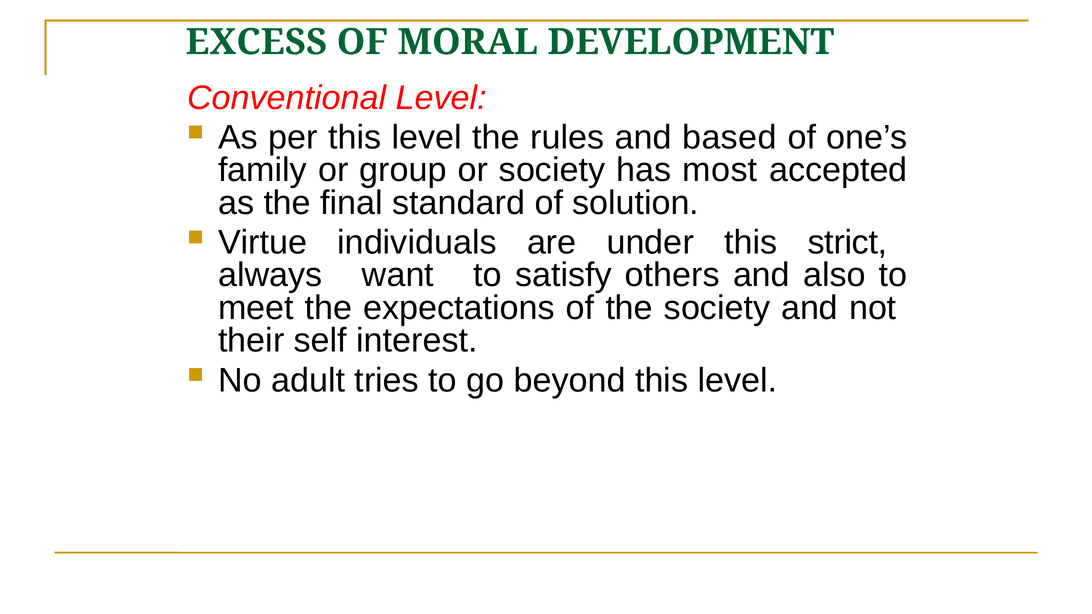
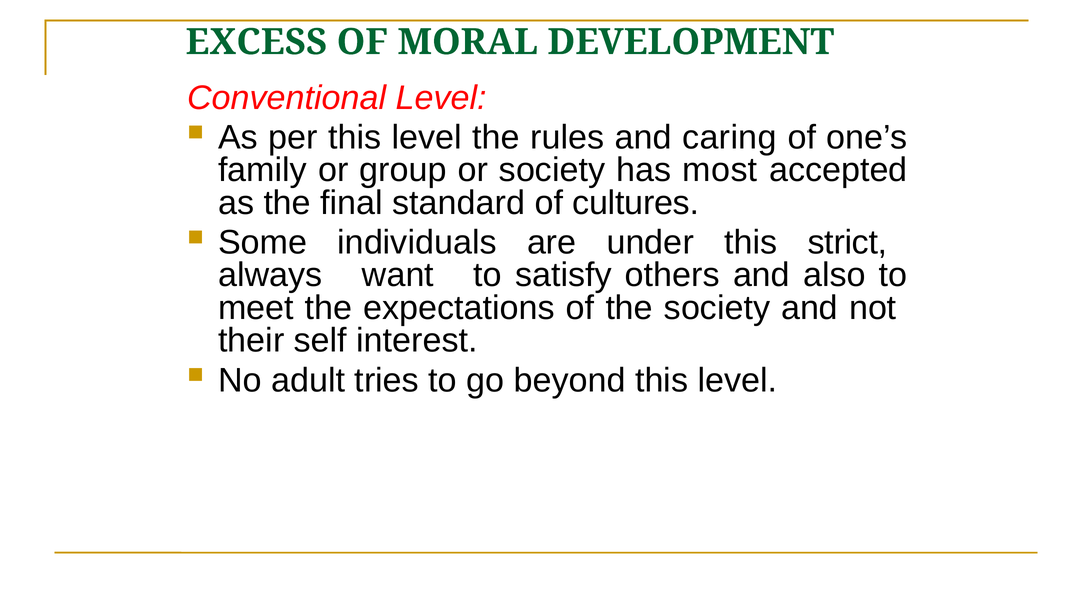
based: based -> caring
solution: solution -> cultures
Virtue: Virtue -> Some
